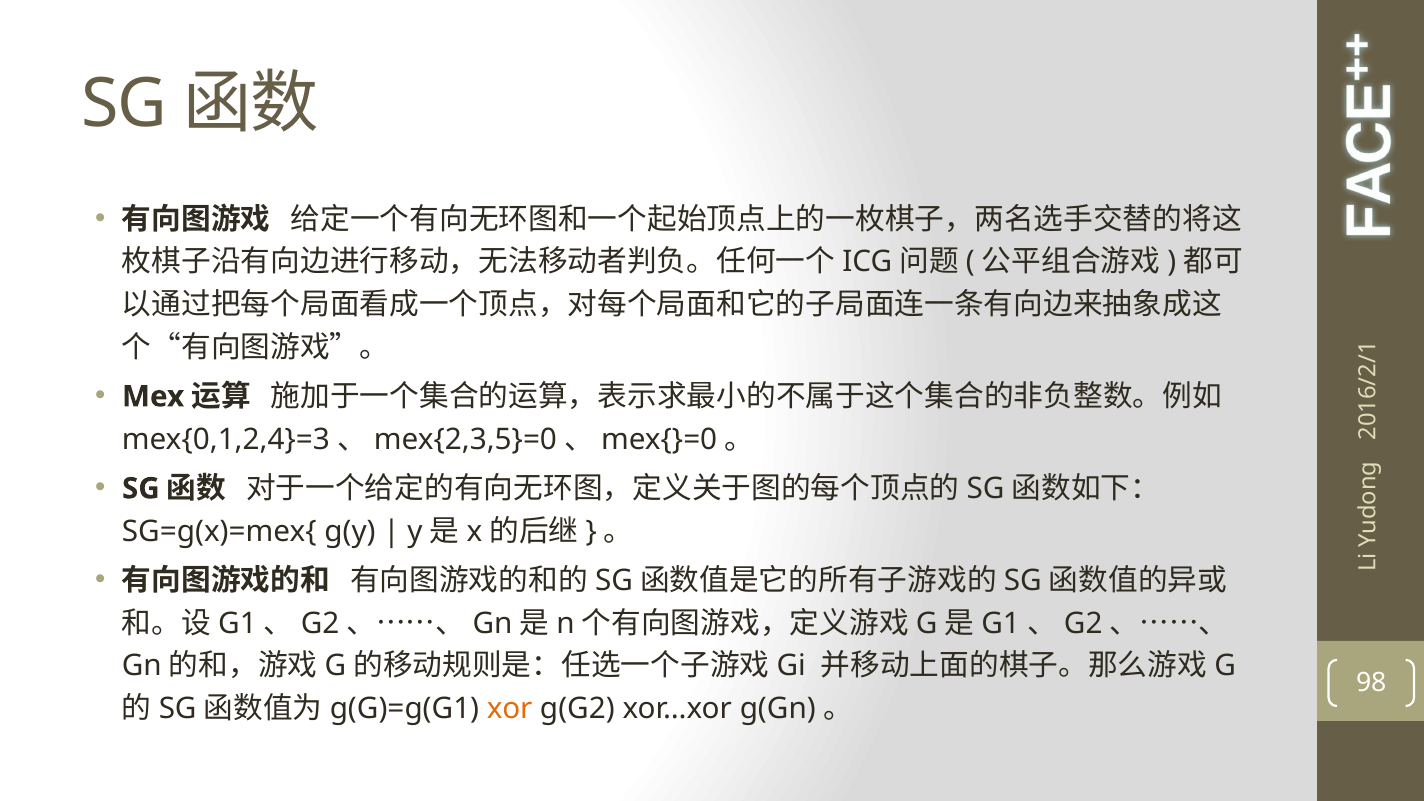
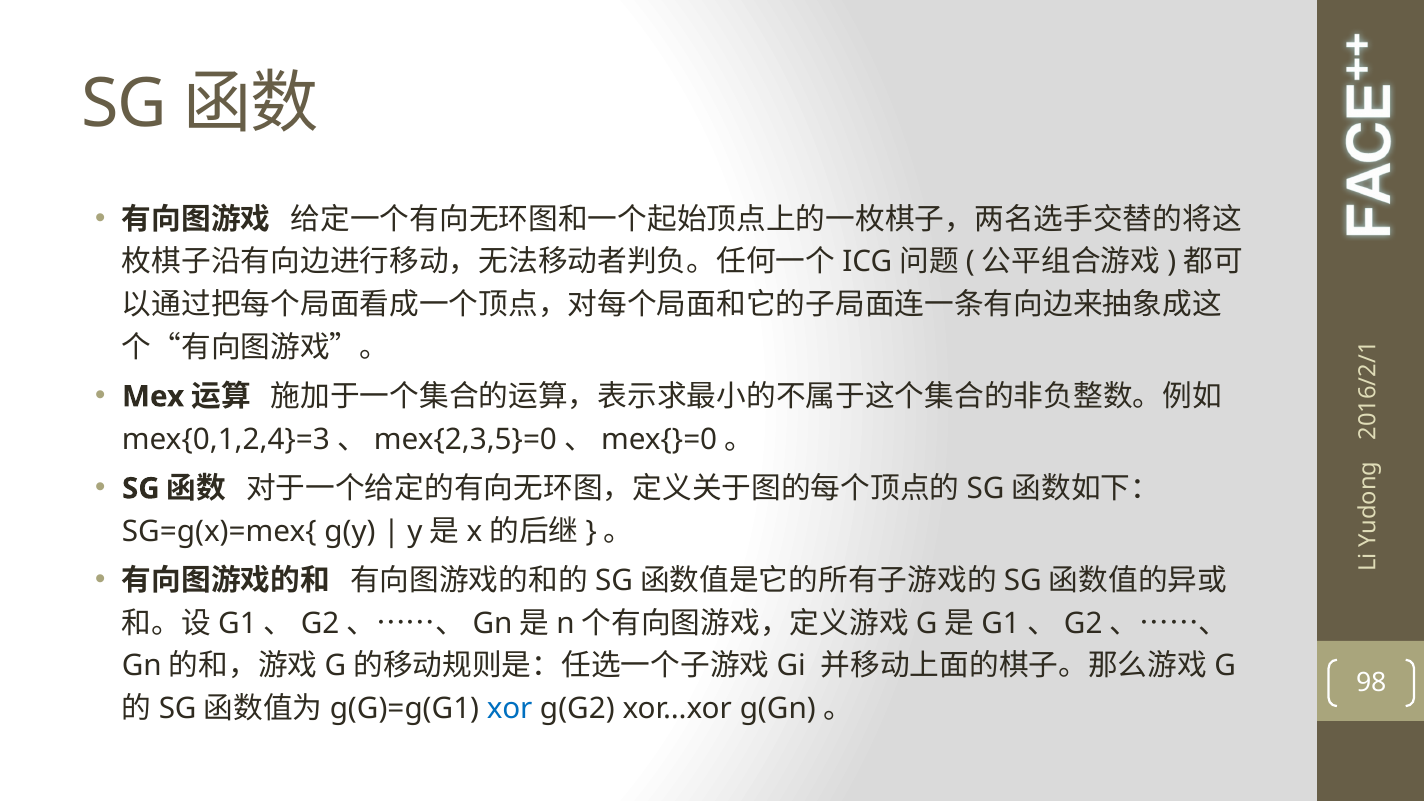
xor colour: orange -> blue
